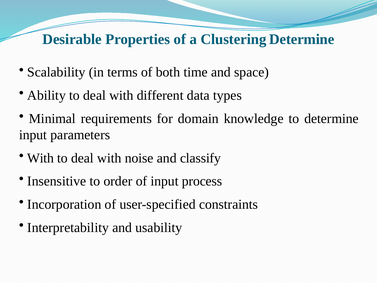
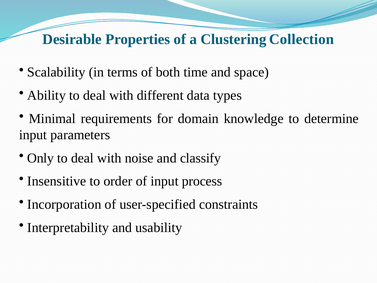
Clustering Determine: Determine -> Collection
With at (41, 158): With -> Only
